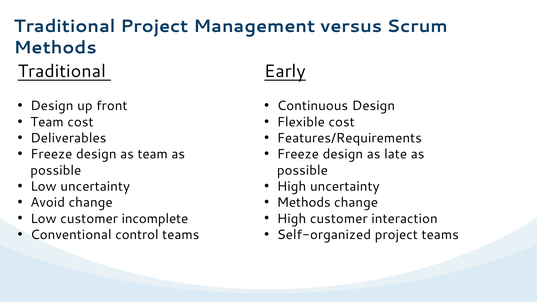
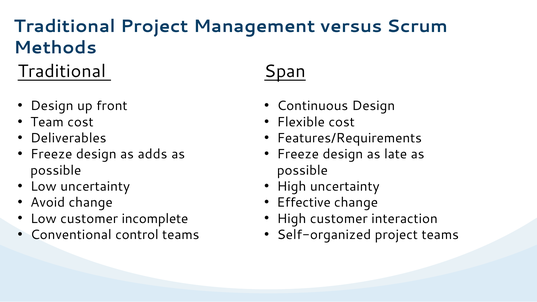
Early: Early -> Span
as team: team -> adds
Methods at (304, 203): Methods -> Effective
